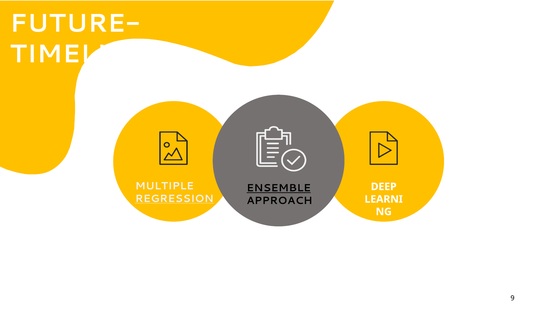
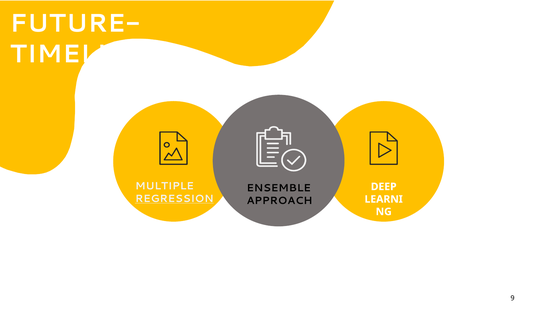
ENSEMBLE underline: present -> none
